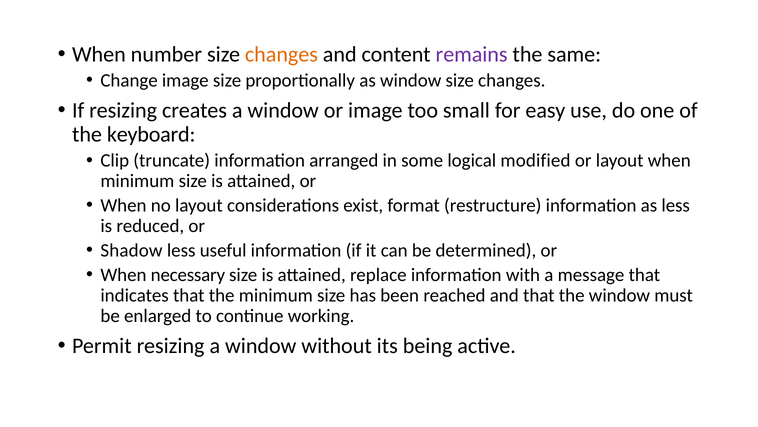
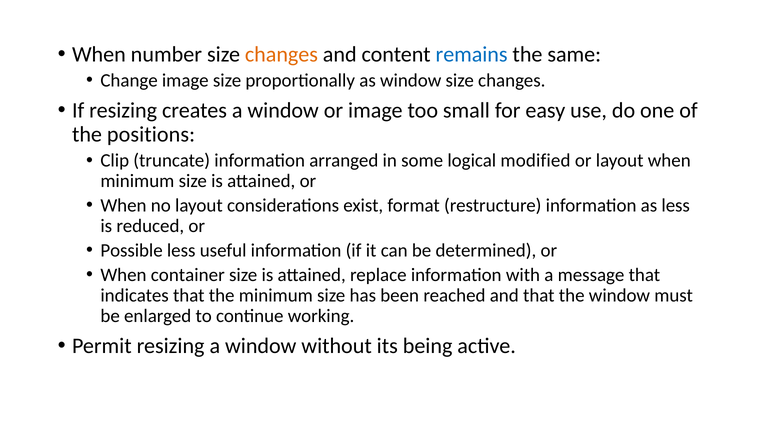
remains colour: purple -> blue
keyboard: keyboard -> positions
Shadow: Shadow -> Possible
necessary: necessary -> container
